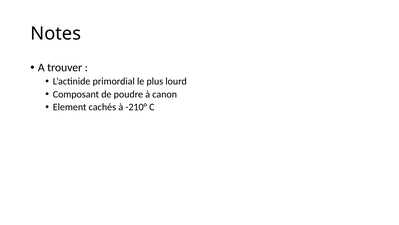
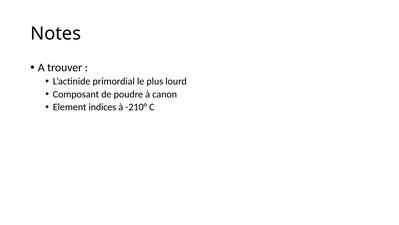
cachés: cachés -> indices
